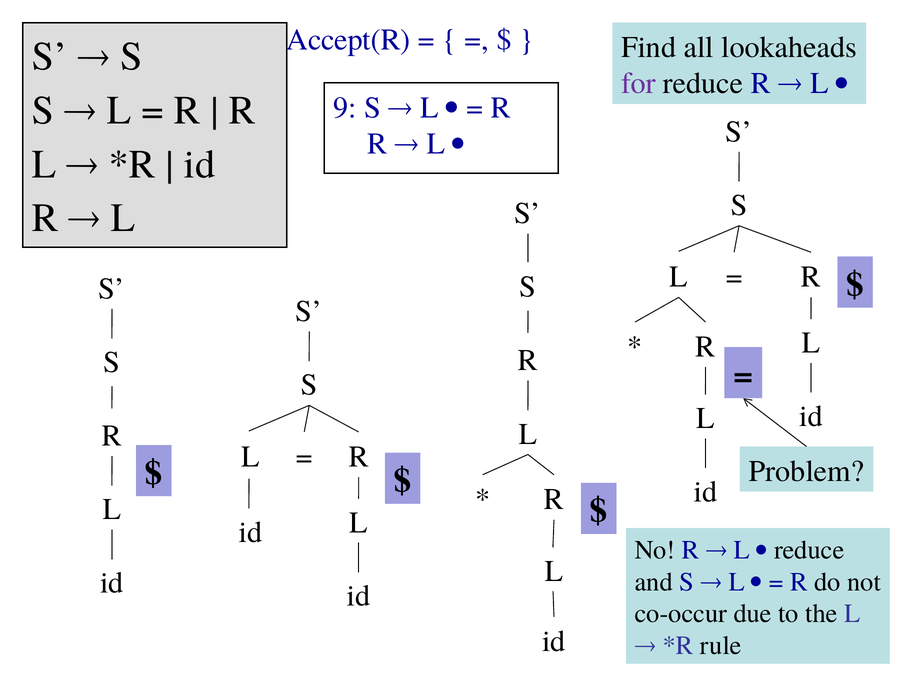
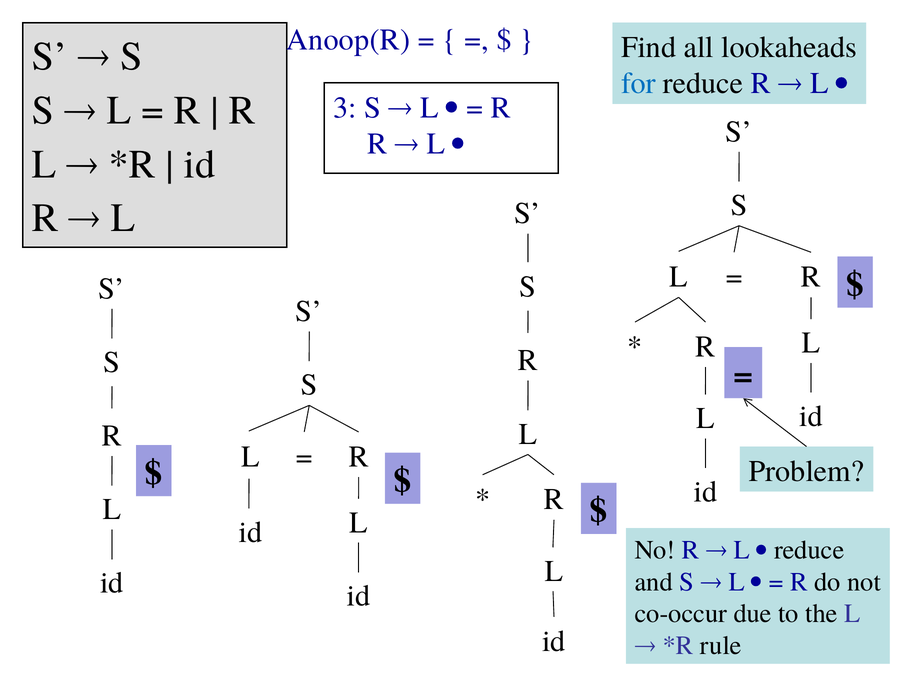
Accept(R: Accept(R -> Anoop(R
for colour: purple -> blue
9 at (345, 108): 9 -> 3
